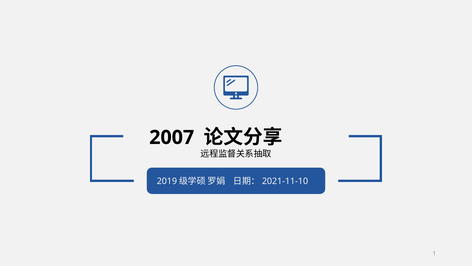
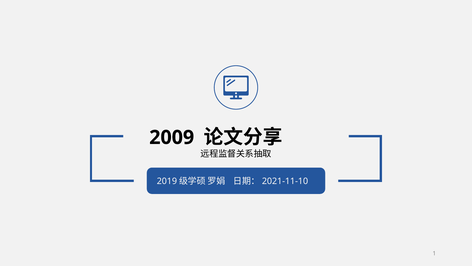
2007: 2007 -> 2009
